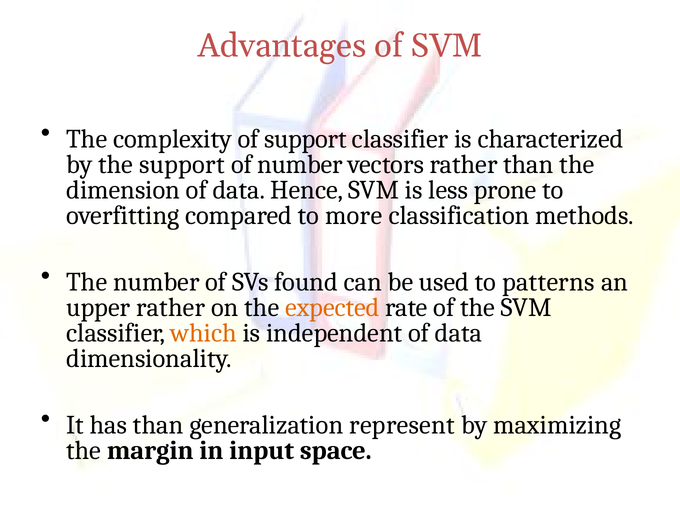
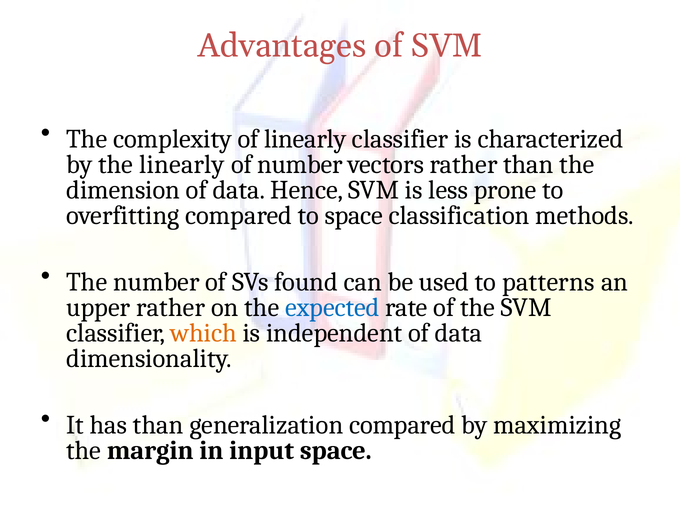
of support: support -> linearly
the support: support -> linearly
to more: more -> space
expected colour: orange -> blue
generalization represent: represent -> compared
